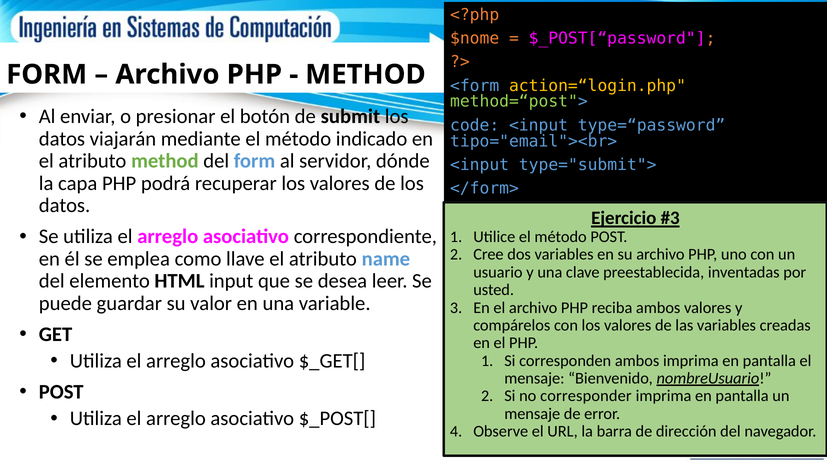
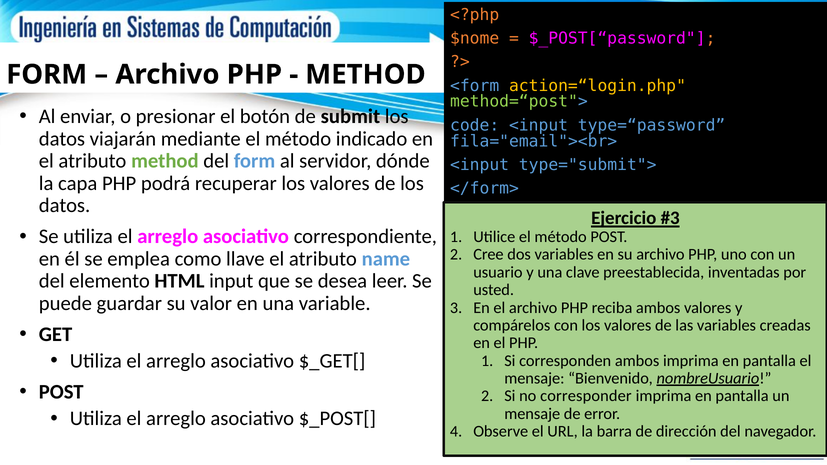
tipo="email"><br>: tipo="email"><br> -> fila="email"><br>
